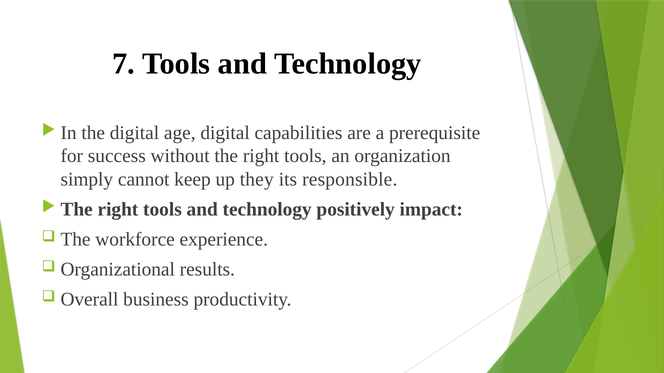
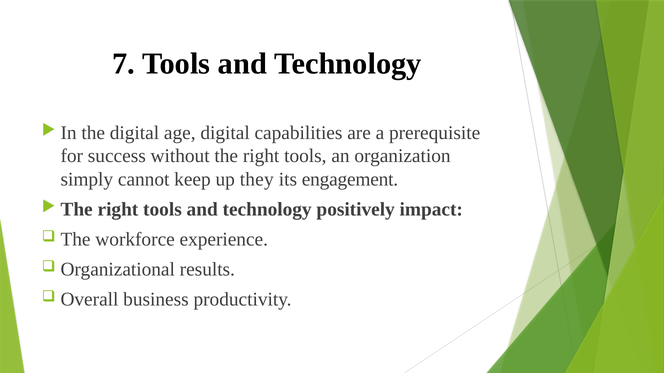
responsible: responsible -> engagement
